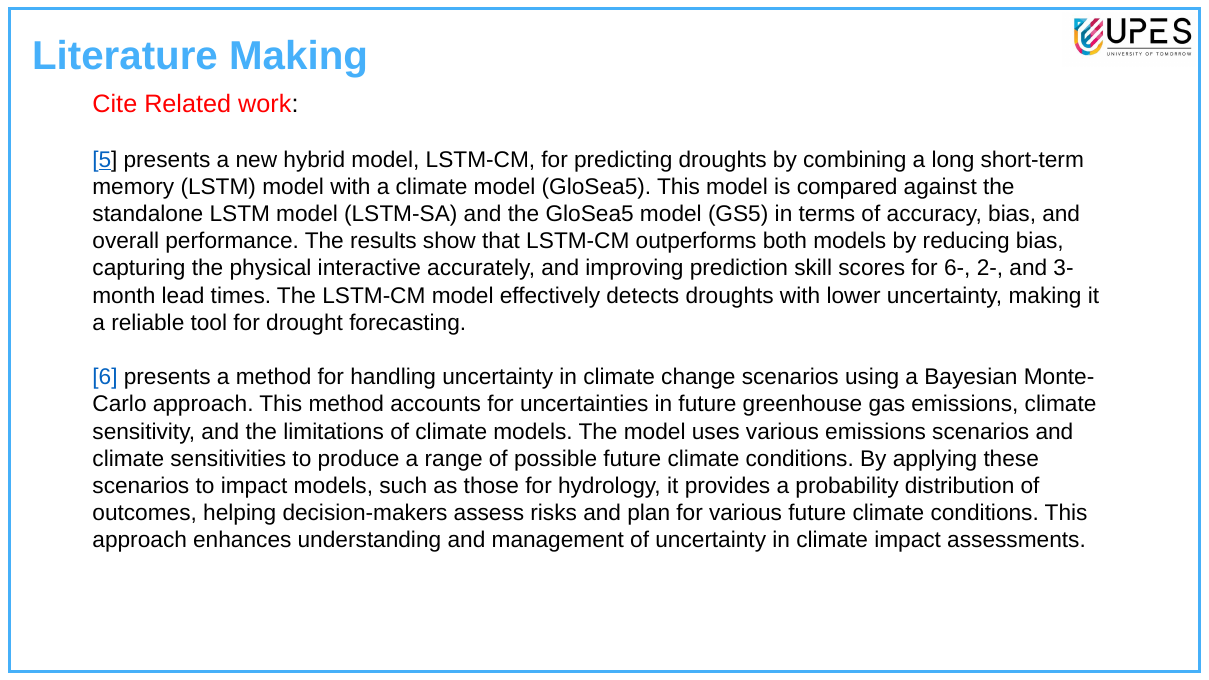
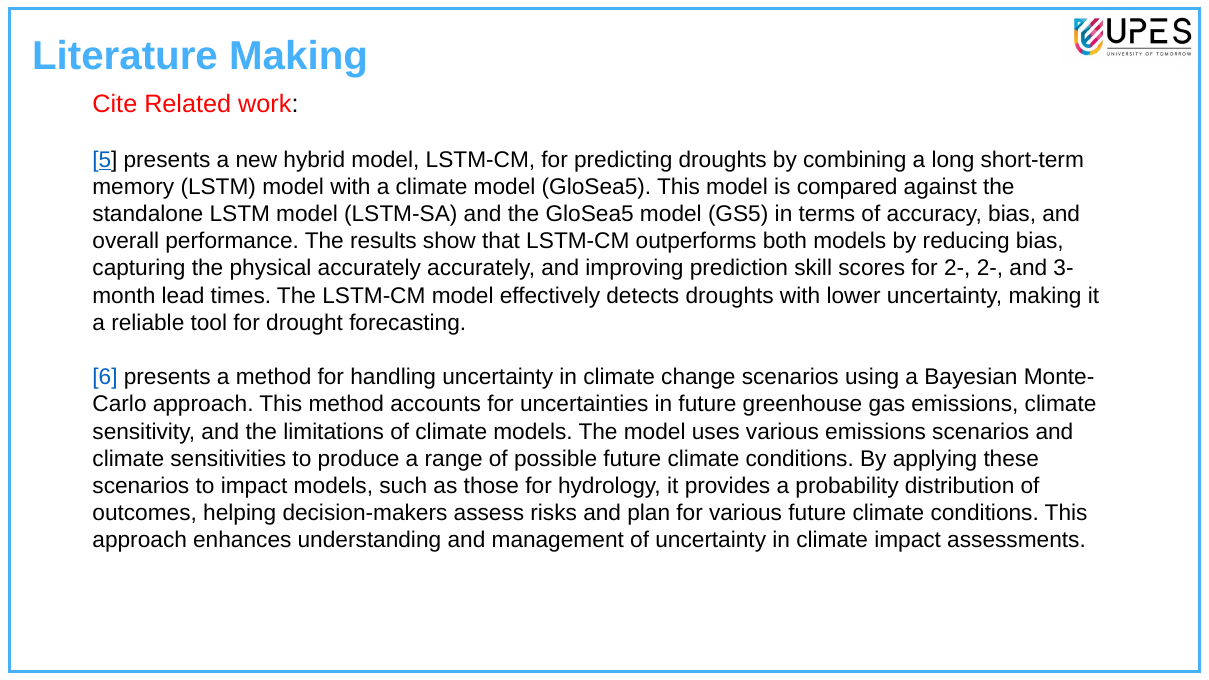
physical interactive: interactive -> accurately
for 6-: 6- -> 2-
